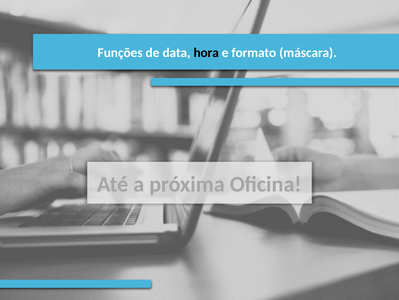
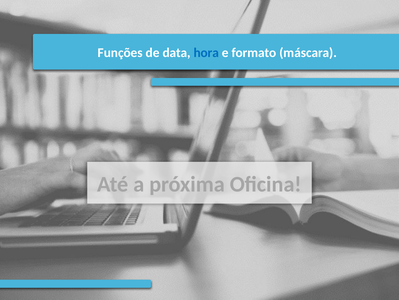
hora colour: black -> blue
